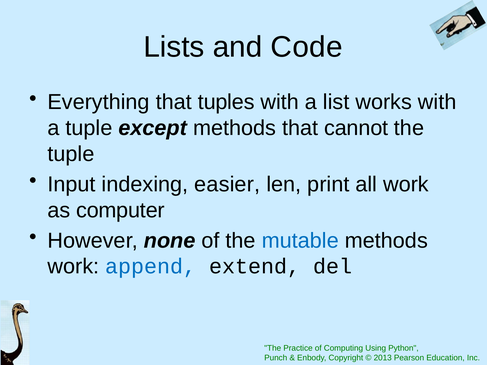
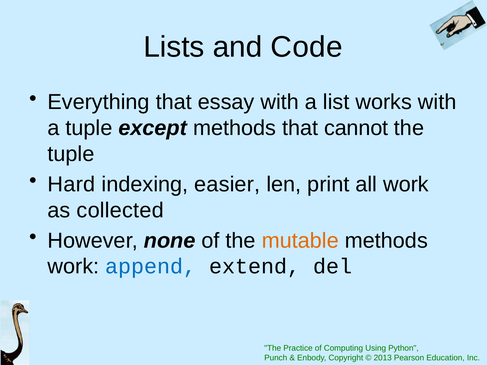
tuples: tuples -> essay
Input: Input -> Hard
computer: computer -> collected
mutable colour: blue -> orange
